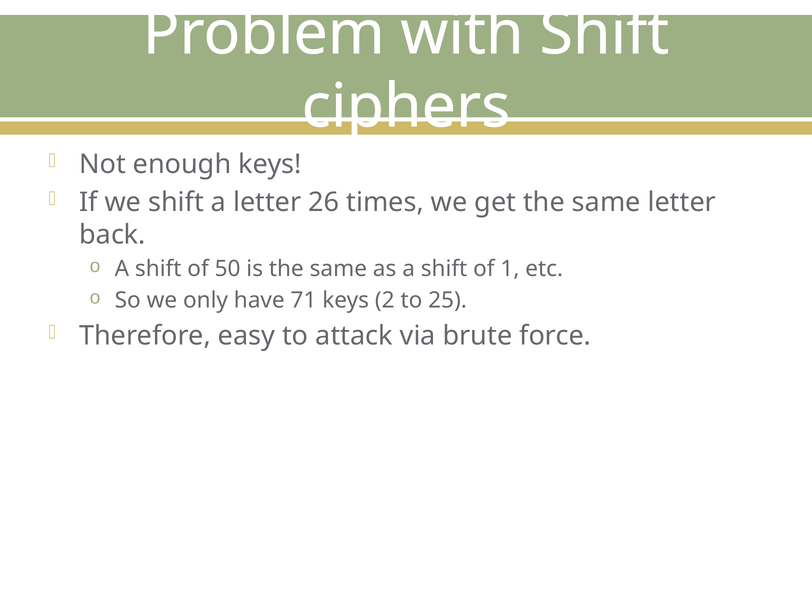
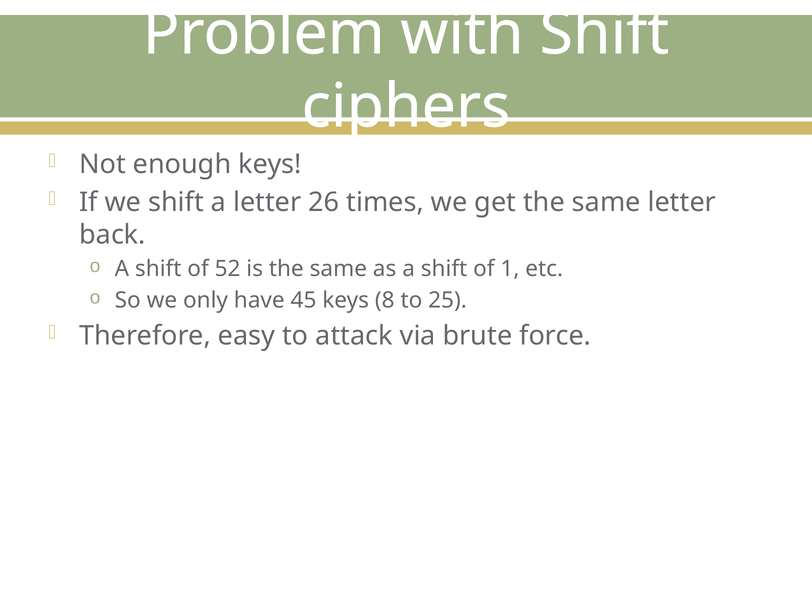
50: 50 -> 52
71: 71 -> 45
2: 2 -> 8
